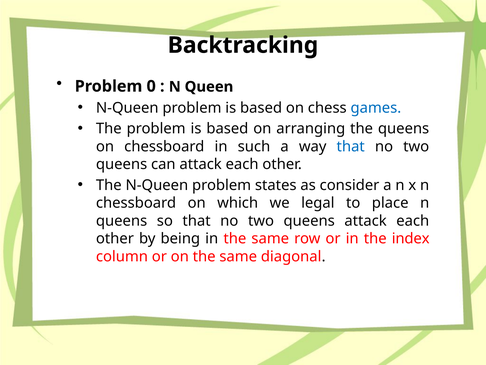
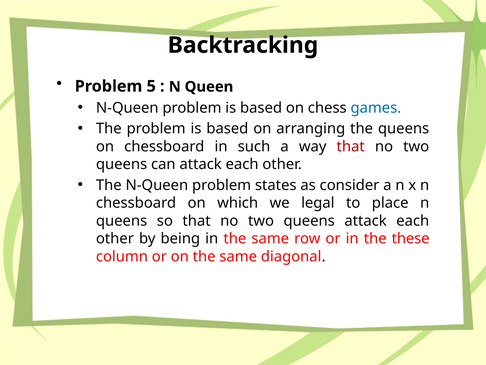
0: 0 -> 5
that at (351, 146) colour: blue -> red
index: index -> these
